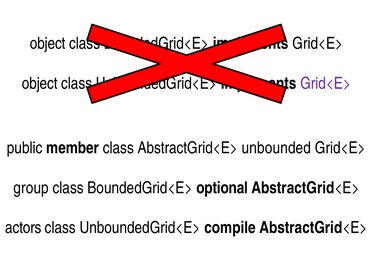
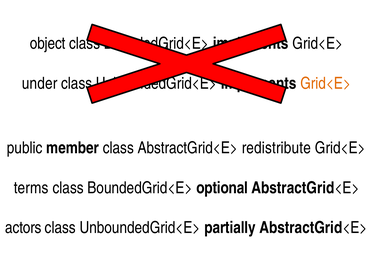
object at (40, 83): object -> under
Grid<E> at (326, 83) colour: purple -> orange
unbounded: unbounded -> redistribute
group: group -> terms
compile: compile -> partially
